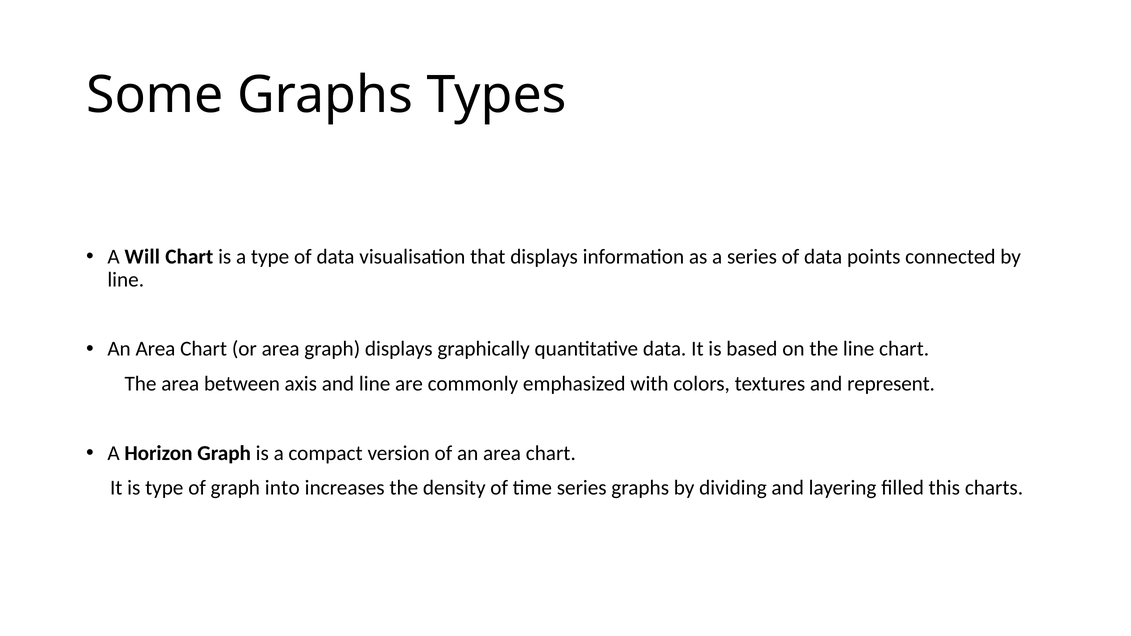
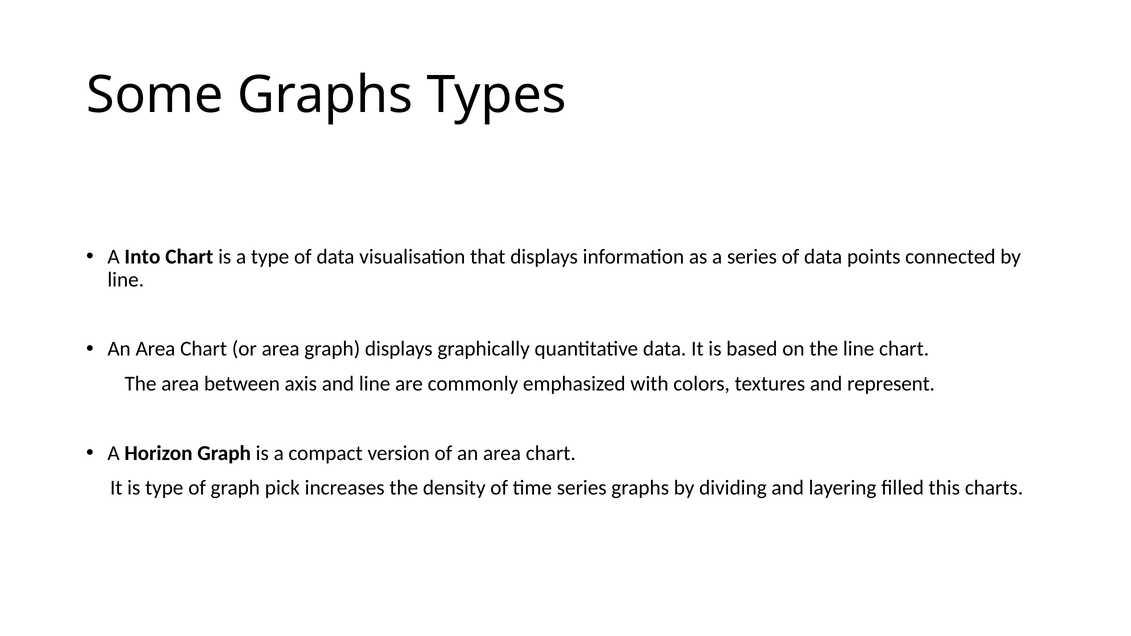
Will: Will -> Into
into: into -> pick
